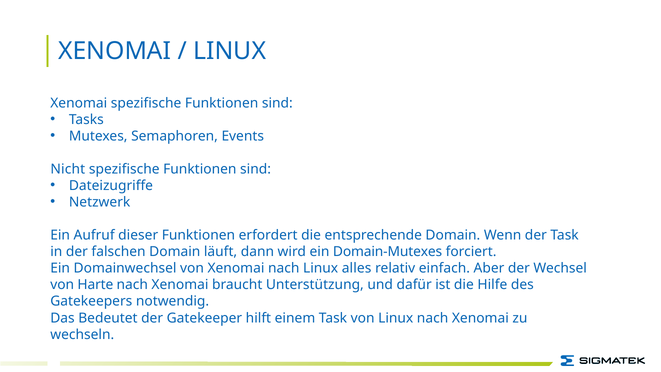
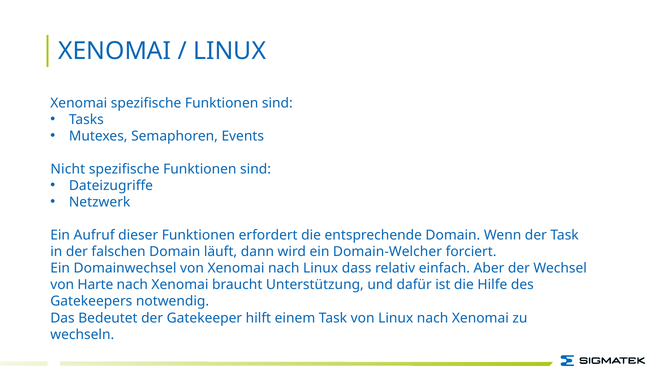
Domain-Mutexes: Domain-Mutexes -> Domain-Welcher
alles: alles -> dass
